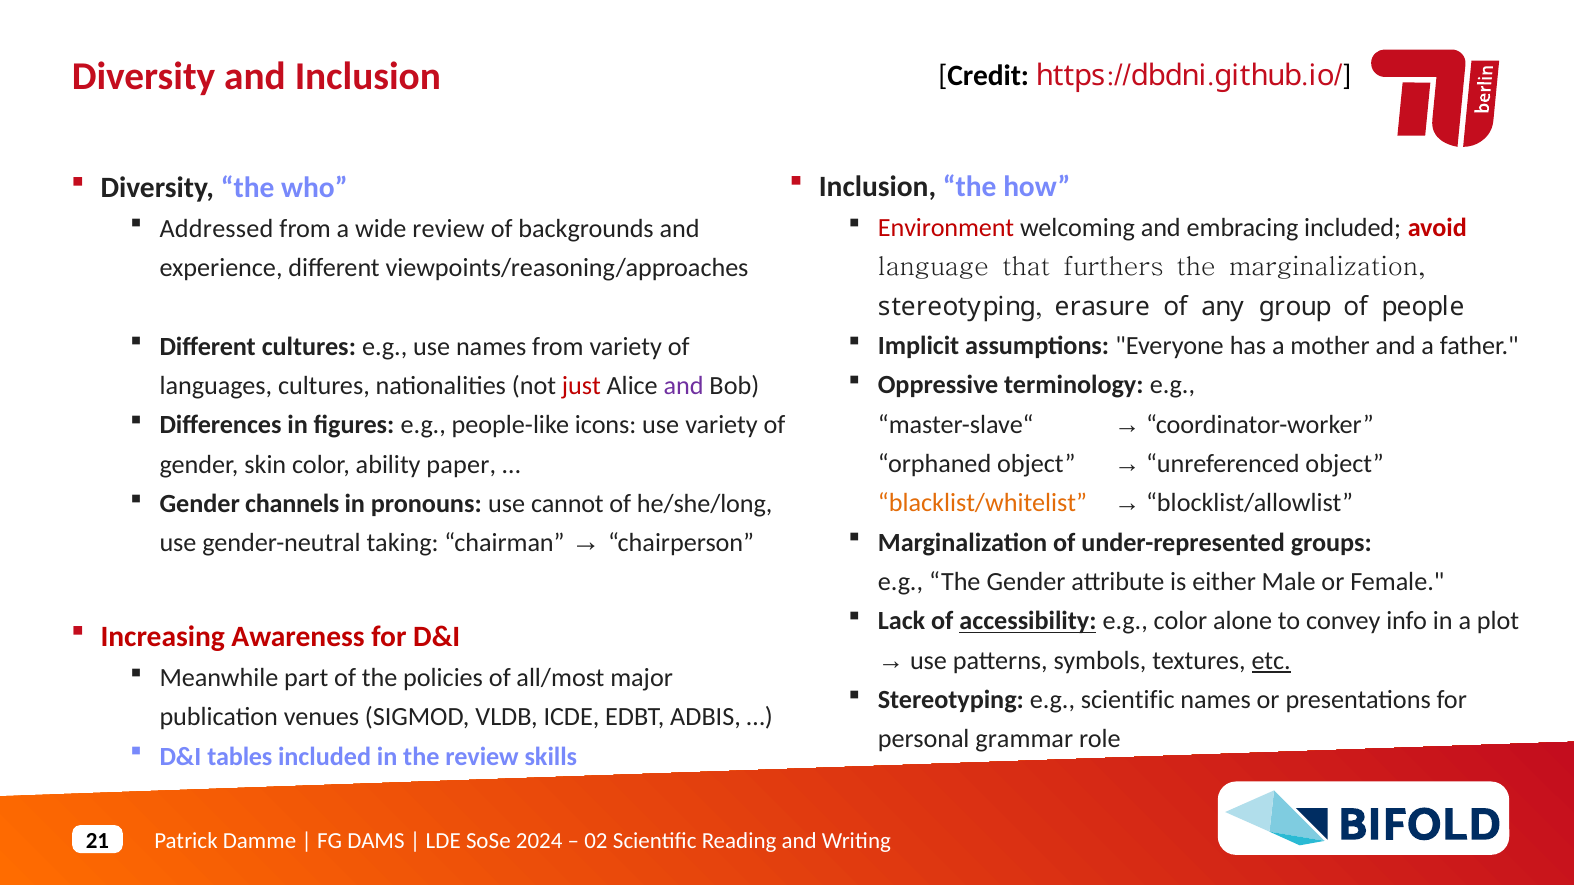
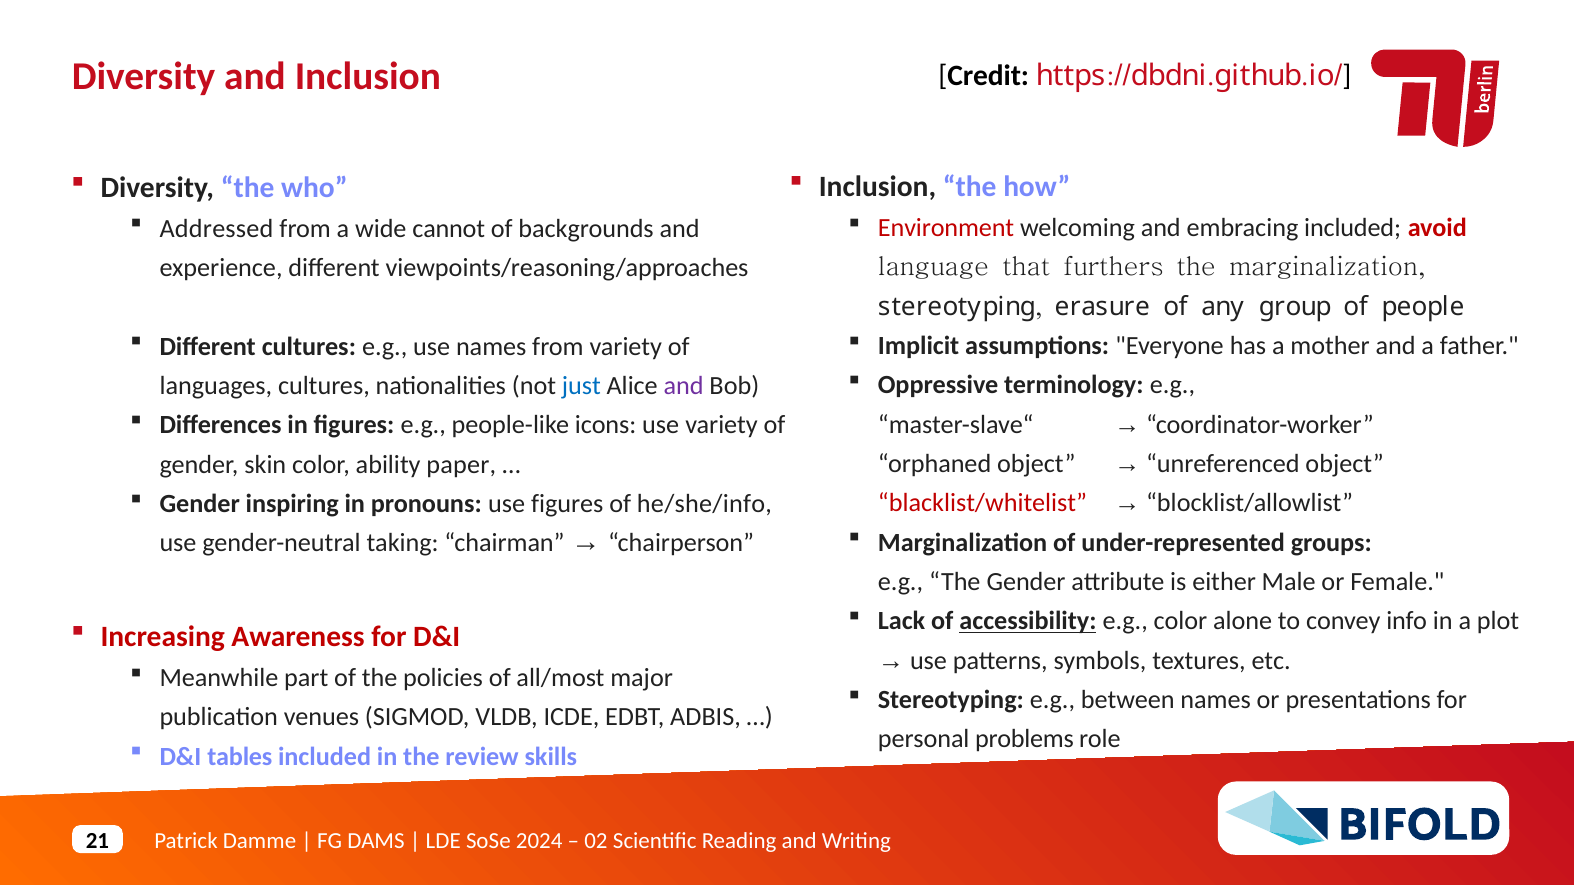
wide review: review -> cannot
just colour: red -> blue
channels: channels -> inspiring
use cannot: cannot -> figures
he/she/long: he/she/long -> he/she/info
blacklist/whitelist colour: orange -> red
etc underline: present -> none
e.g scientific: scientific -> between
grammar: grammar -> problems
